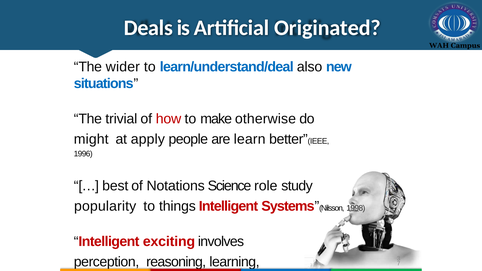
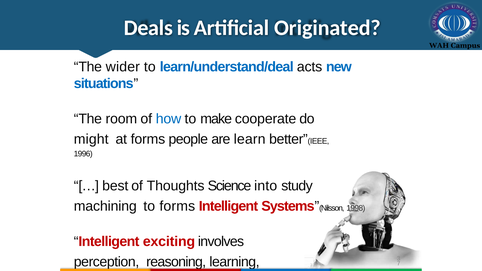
also: also -> acts
trivial: trivial -> room
how colour: red -> blue
otherwise: otherwise -> cooperate
at apply: apply -> forms
Notations: Notations -> Thoughts
role: role -> into
popularity: popularity -> machining
to things: things -> forms
